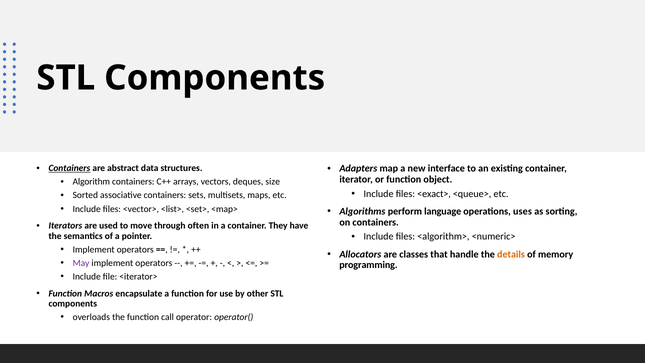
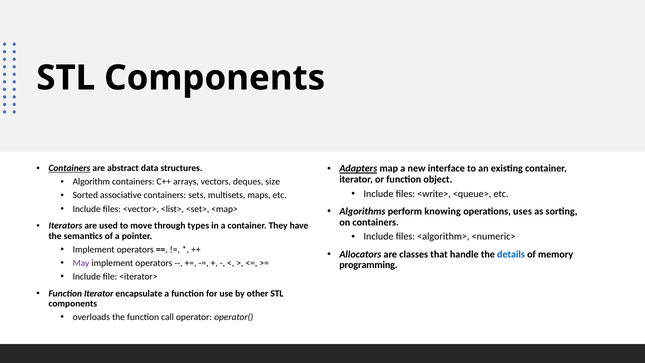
Adapters underline: none -> present
<exact>: <exact> -> <write>
language: language -> knowing
often: often -> types
details colour: orange -> blue
Function Macros: Macros -> Iterator
